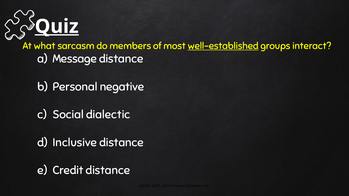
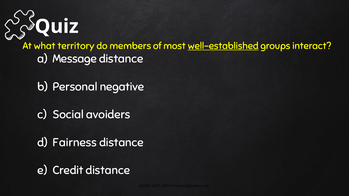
Quiz underline: present -> none
sarcasm: sarcasm -> territory
dialectic: dialectic -> avoiders
Inclusive: Inclusive -> Fairness
